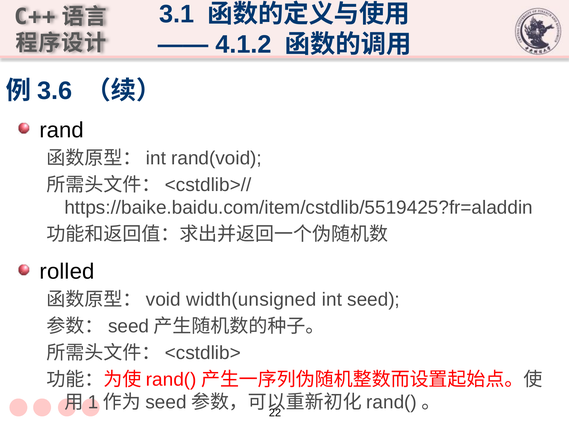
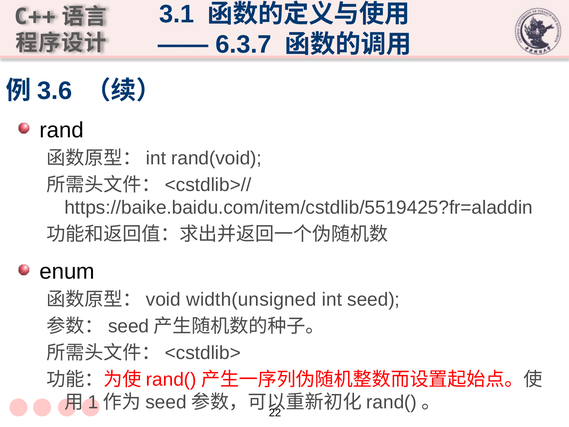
4.1.2: 4.1.2 -> 6.3.7
rolled: rolled -> enum
